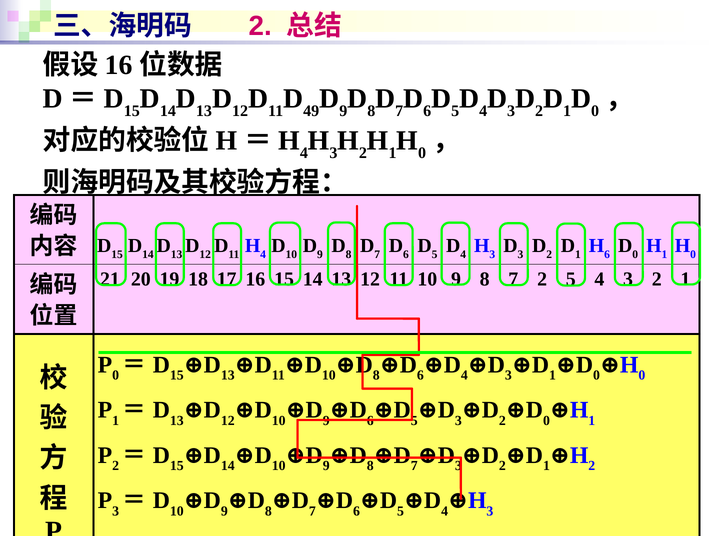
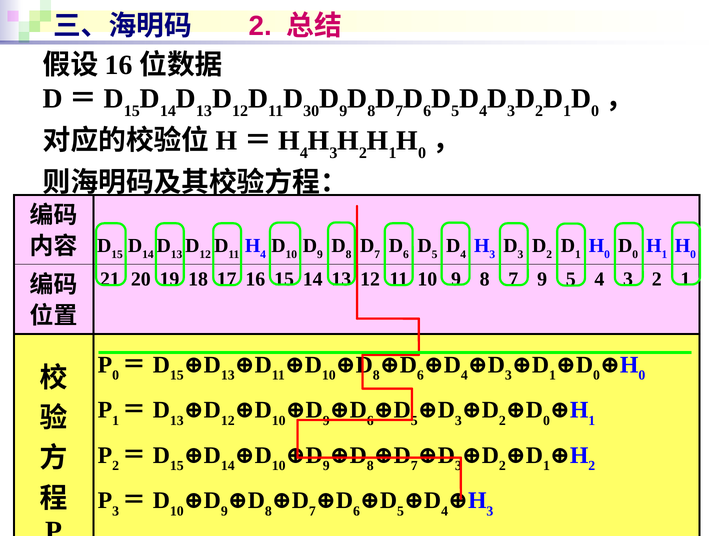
49: 49 -> 30
6 at (607, 254): 6 -> 0
7 2: 2 -> 9
